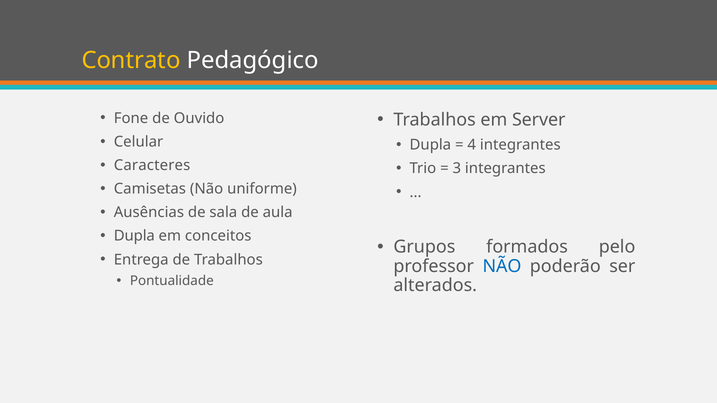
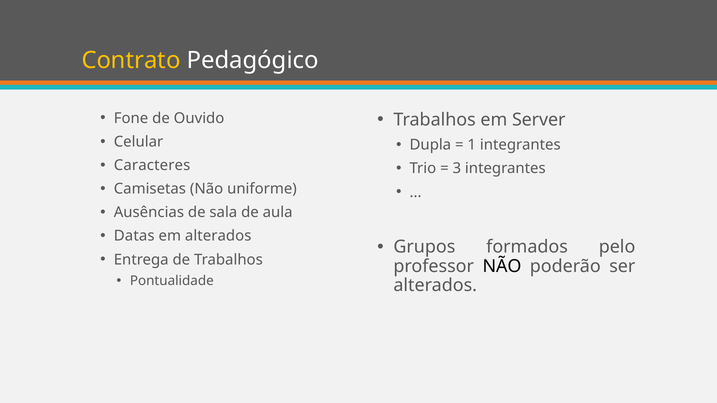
4: 4 -> 1
Dupla at (134, 236): Dupla -> Datas
em conceitos: conceitos -> alterados
NÃO at (502, 266) colour: blue -> black
